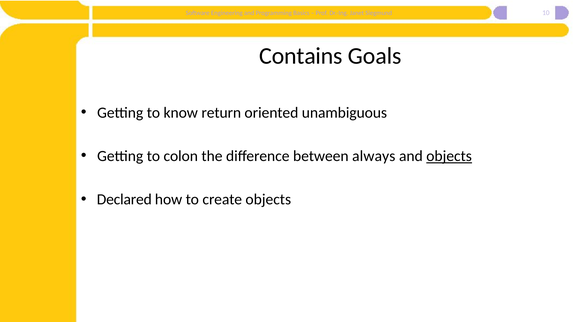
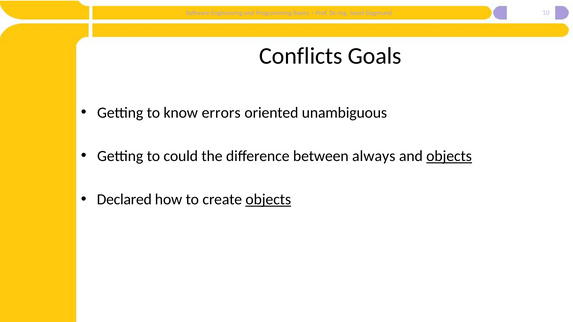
Contains: Contains -> Conflicts
return: return -> errors
colon: colon -> could
objects at (268, 200) underline: none -> present
